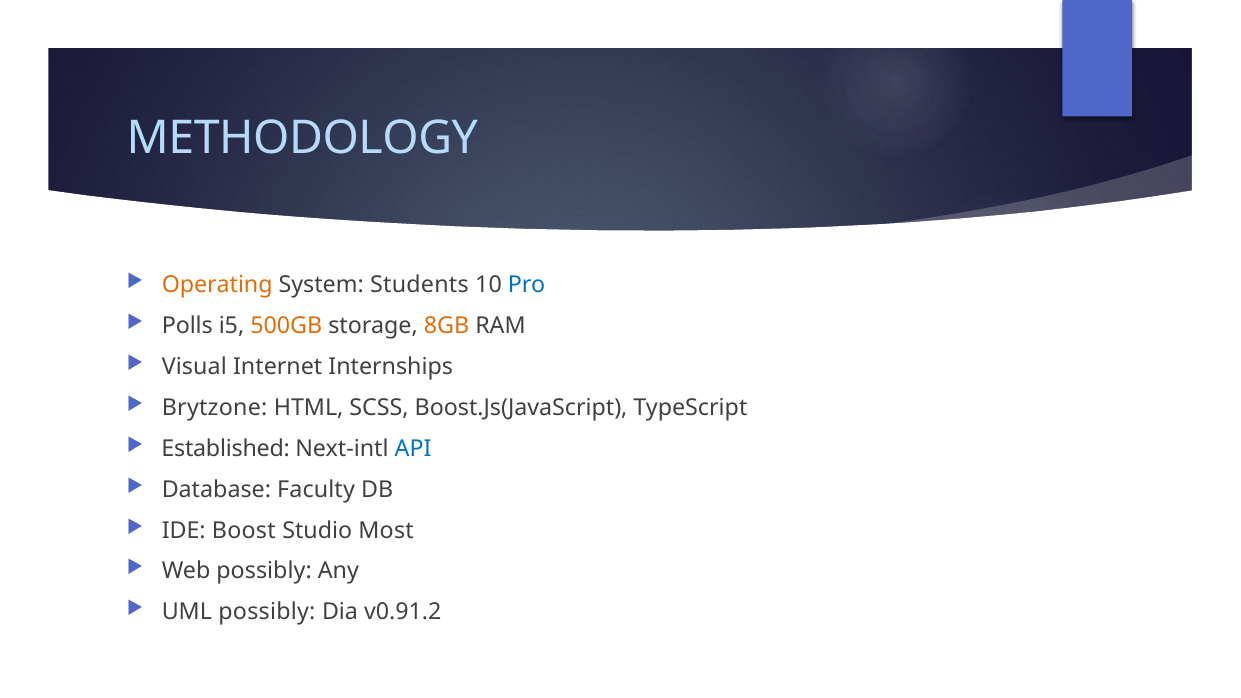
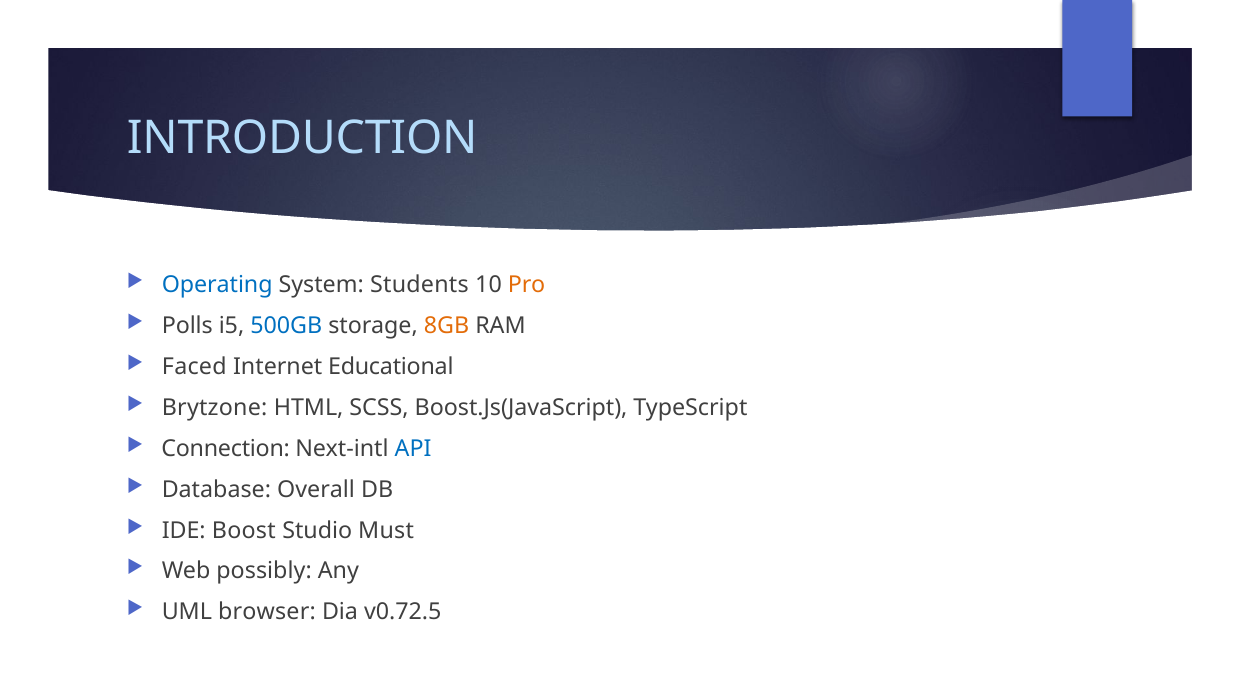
METHODOLOGY: METHODOLOGY -> INTRODUCTION
Operating colour: orange -> blue
Pro colour: blue -> orange
500GB colour: orange -> blue
Visual: Visual -> Faced
Internships: Internships -> Educational
Established: Established -> Connection
Faculty: Faculty -> Overall
Most: Most -> Must
UML possibly: possibly -> browser
v0.91.2: v0.91.2 -> v0.72.5
